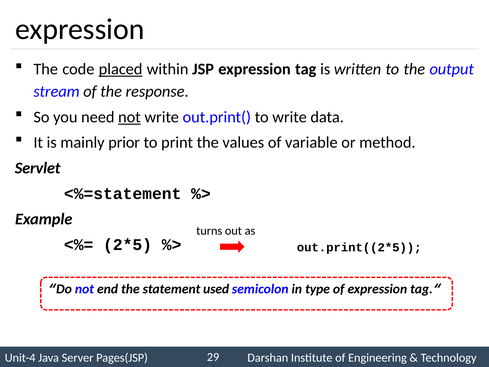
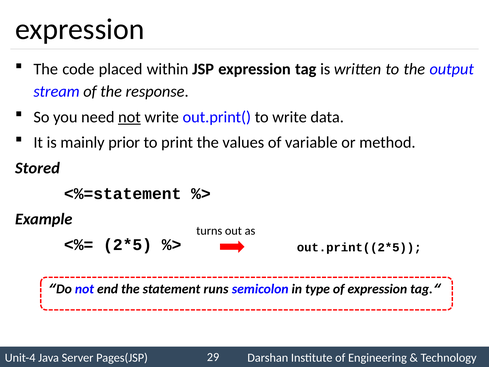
placed underline: present -> none
Servlet: Servlet -> Stored
used: used -> runs
